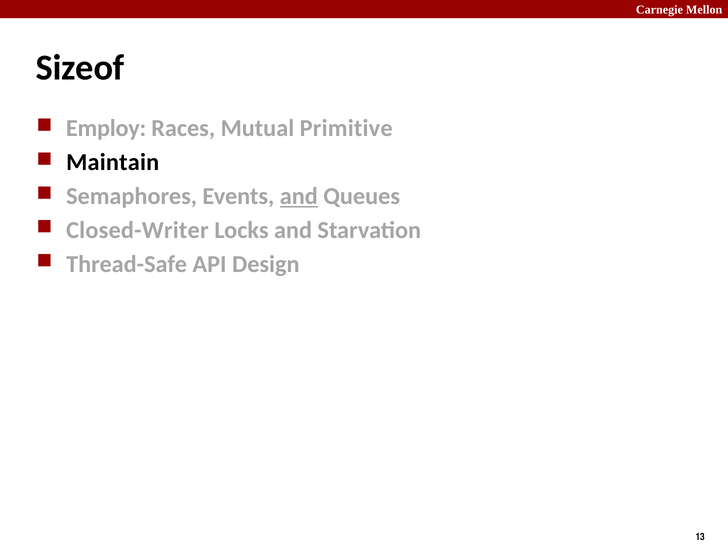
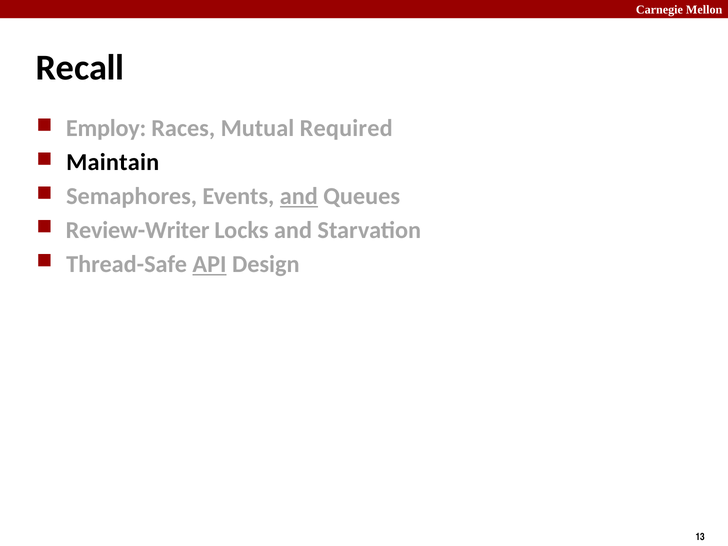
Sizeof: Sizeof -> Recall
Primitive: Primitive -> Required
Closed-Writer: Closed-Writer -> Review-Writer
API underline: none -> present
